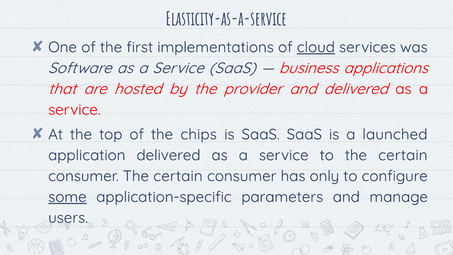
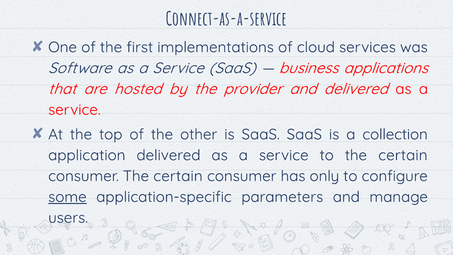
Elasticity-as-a-service: Elasticity-as-a-service -> Connect-as-a-service
cloud underline: present -> none
chips: chips -> other
launched: launched -> collection
